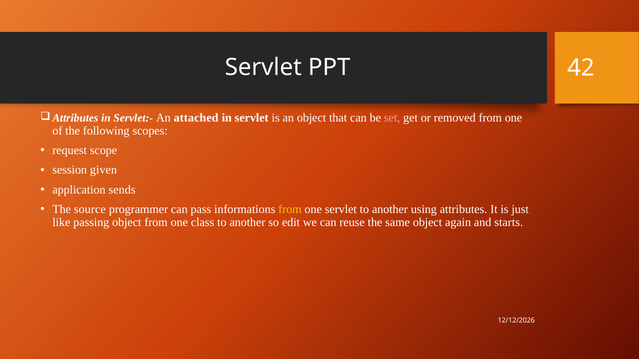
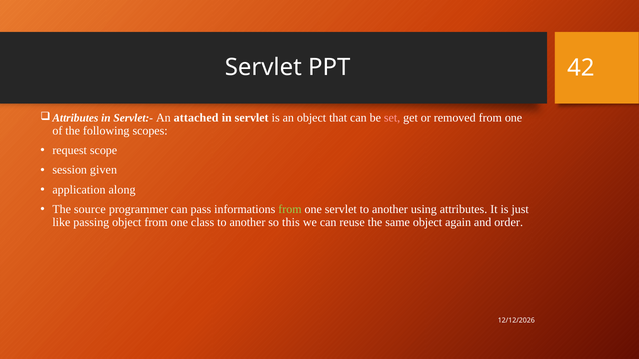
sends: sends -> along
from at (290, 209) colour: yellow -> light green
edit: edit -> this
starts: starts -> order
